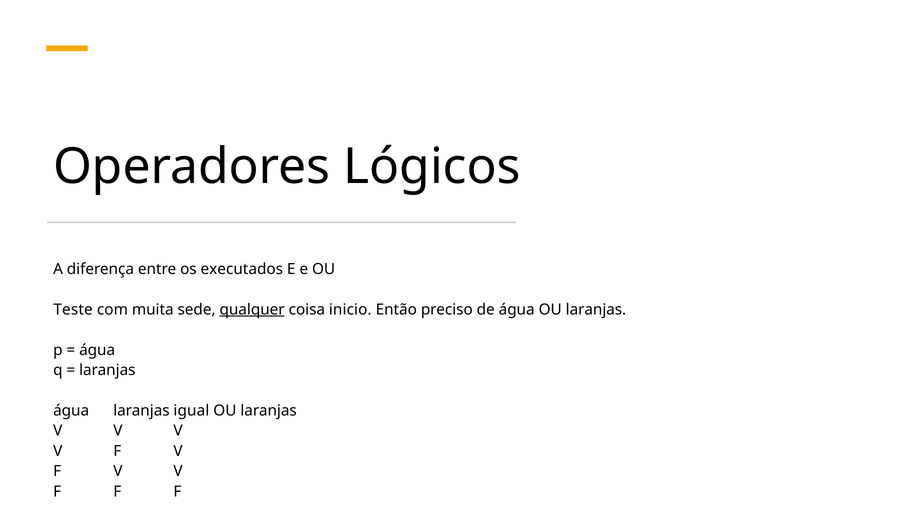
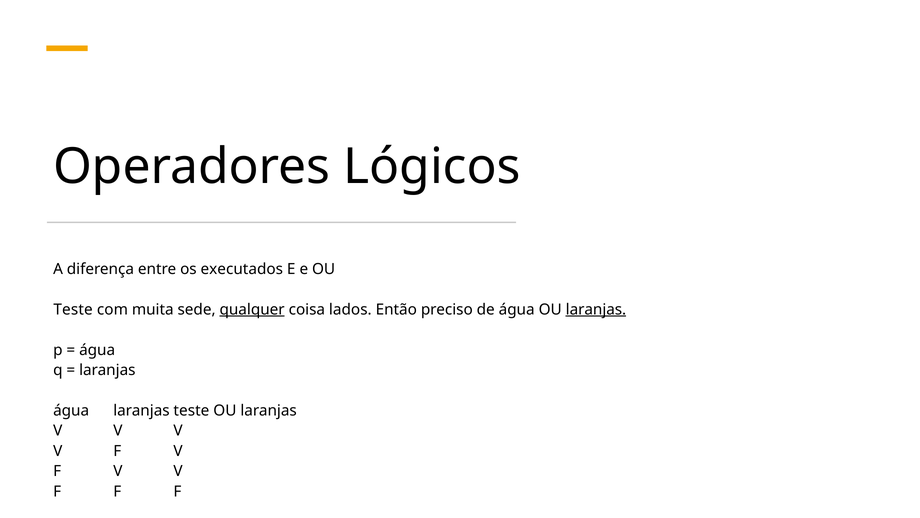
inicio: inicio -> lados
laranjas at (596, 309) underline: none -> present
laranjas igual: igual -> teste
